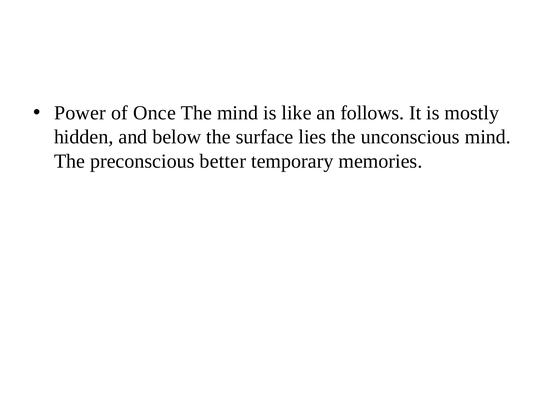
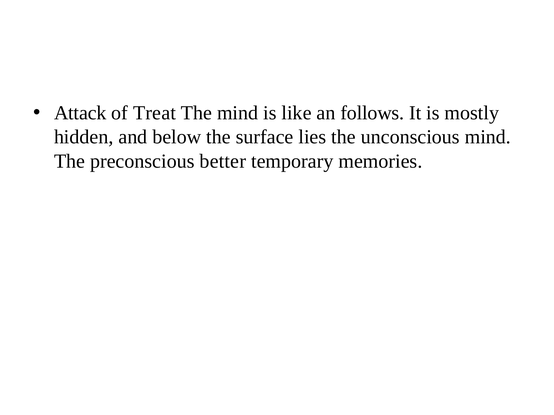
Power: Power -> Attack
Once: Once -> Treat
